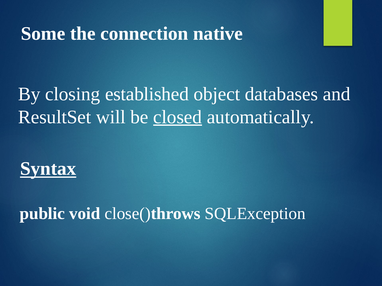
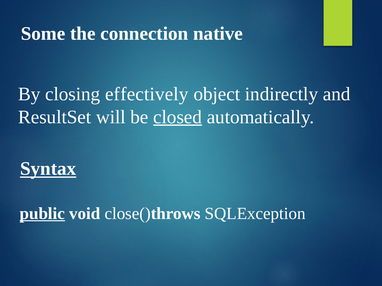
established: established -> effectively
databases: databases -> indirectly
public underline: none -> present
